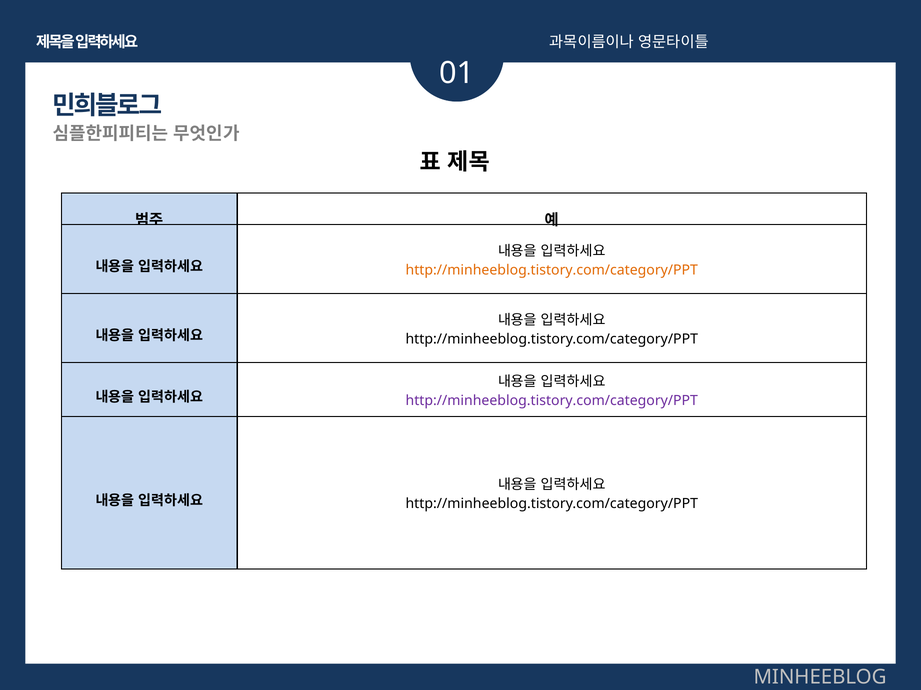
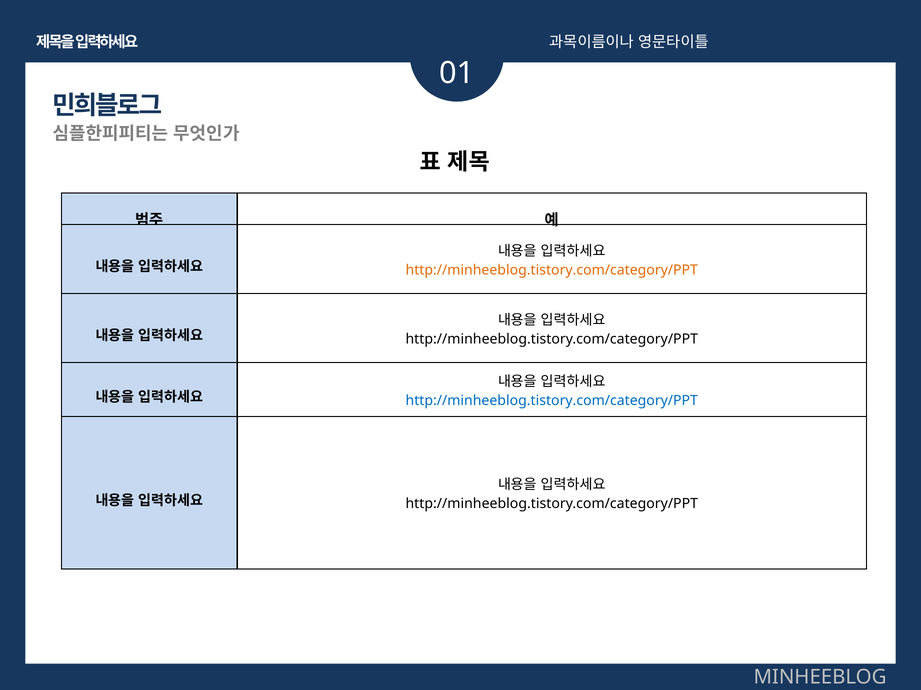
http://minheeblog.tistory.com/category/PPT at (552, 401) colour: purple -> blue
